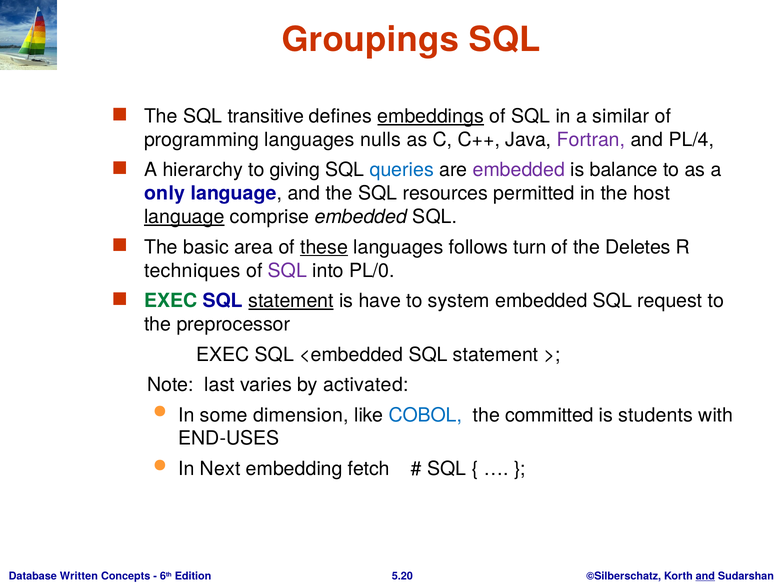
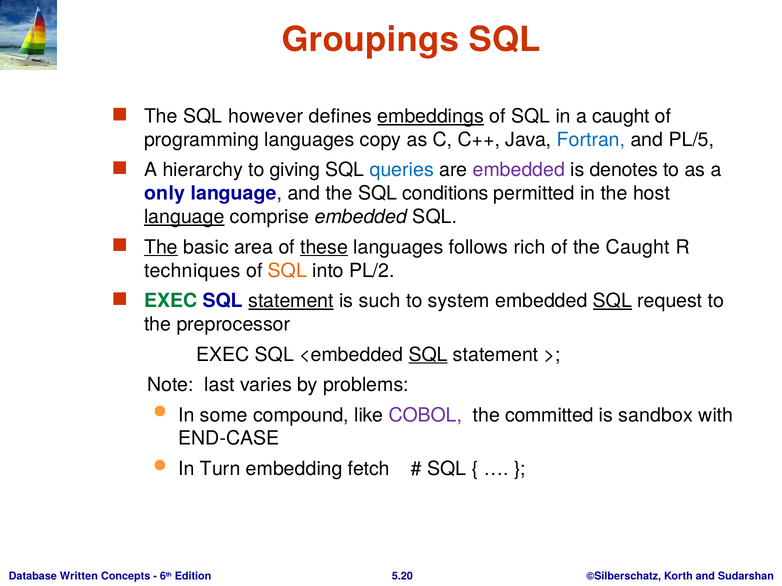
transitive: transitive -> however
a similar: similar -> caught
nulls: nulls -> copy
Fortran colour: purple -> blue
PL/4: PL/4 -> PL/5
balance: balance -> denotes
resources: resources -> conditions
The at (161, 247) underline: none -> present
turn: turn -> rich
the Deletes: Deletes -> Caught
SQL at (287, 271) colour: purple -> orange
PL/0: PL/0 -> PL/2
have: have -> such
SQL at (612, 301) underline: none -> present
SQL at (428, 355) underline: none -> present
activated: activated -> problems
dimension: dimension -> compound
COBOL colour: blue -> purple
students: students -> sandbox
END-USES: END-USES -> END-CASE
Next: Next -> Turn
and at (705, 577) underline: present -> none
